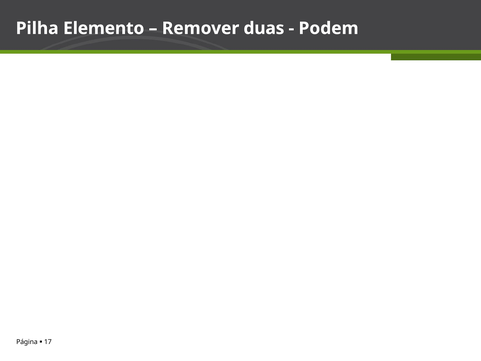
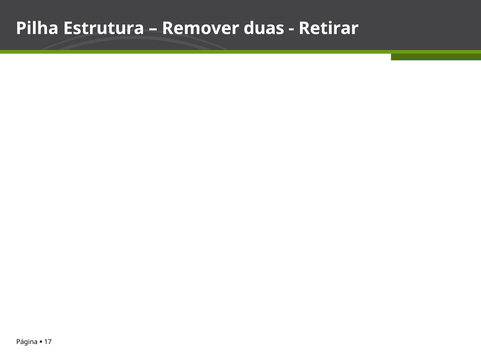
Elemento: Elemento -> Estrutura
Podem: Podem -> Retirar
